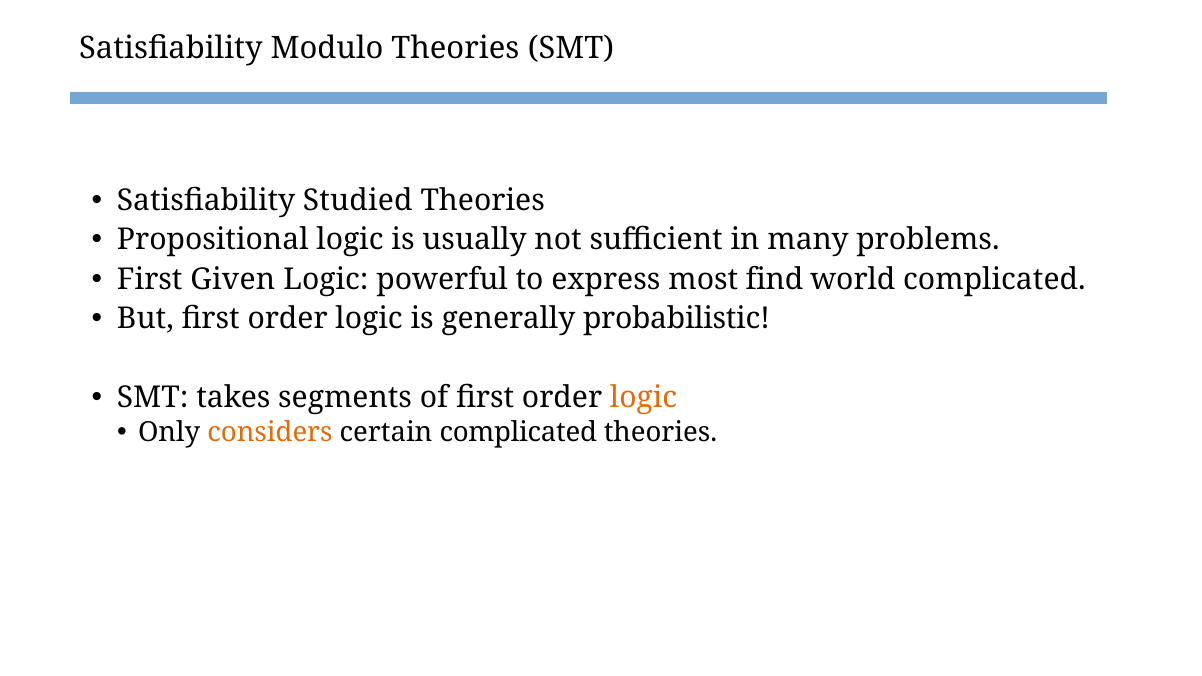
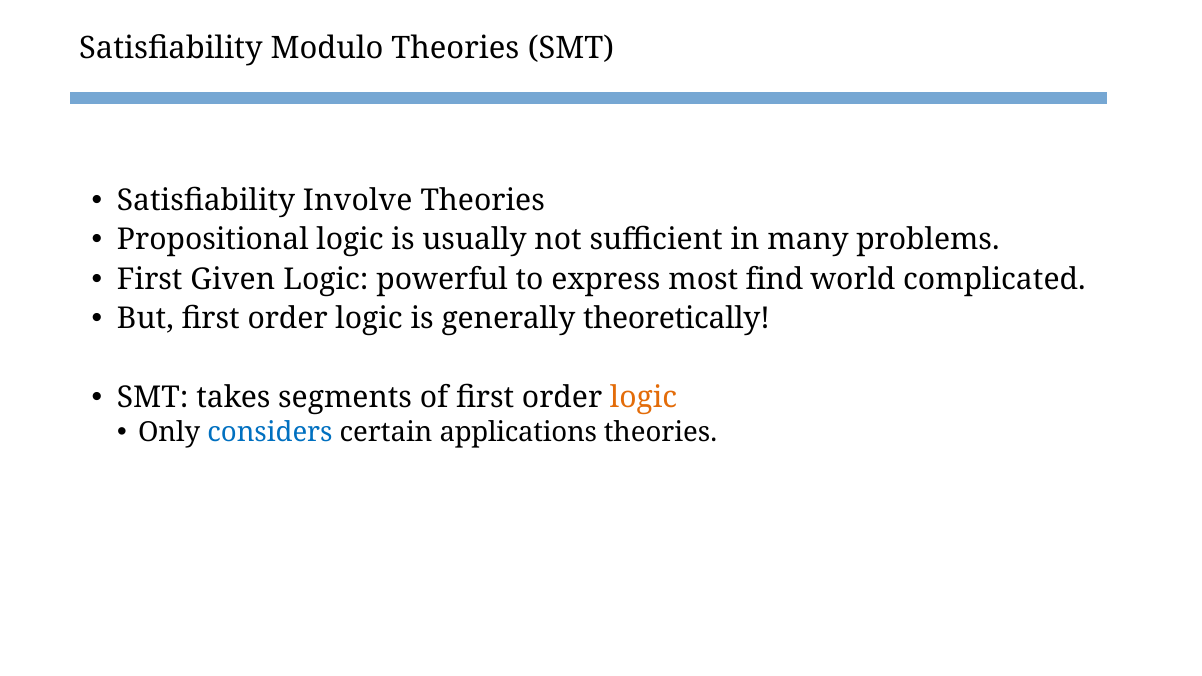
Studied: Studied -> Involve
probabilistic: probabilistic -> theoretically
considers colour: orange -> blue
certain complicated: complicated -> applications
